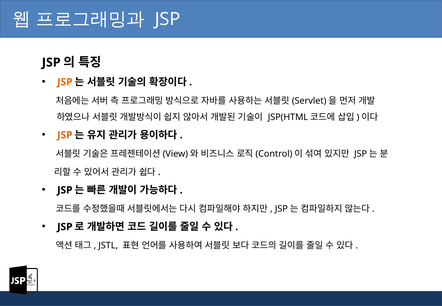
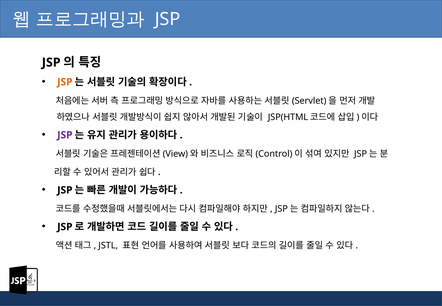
JSP at (65, 135) colour: orange -> purple
